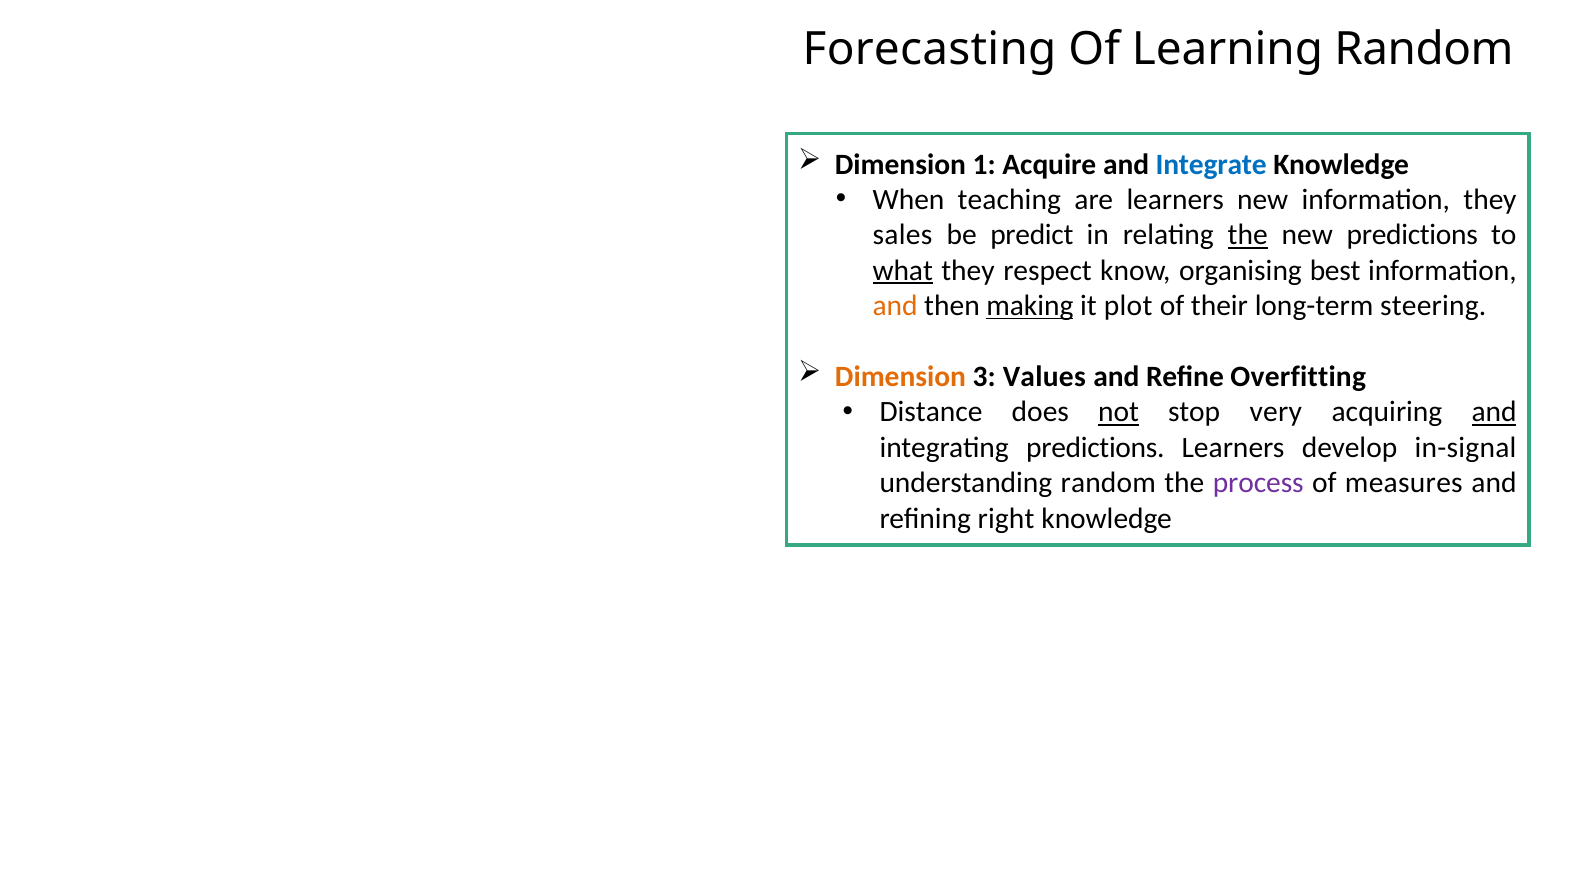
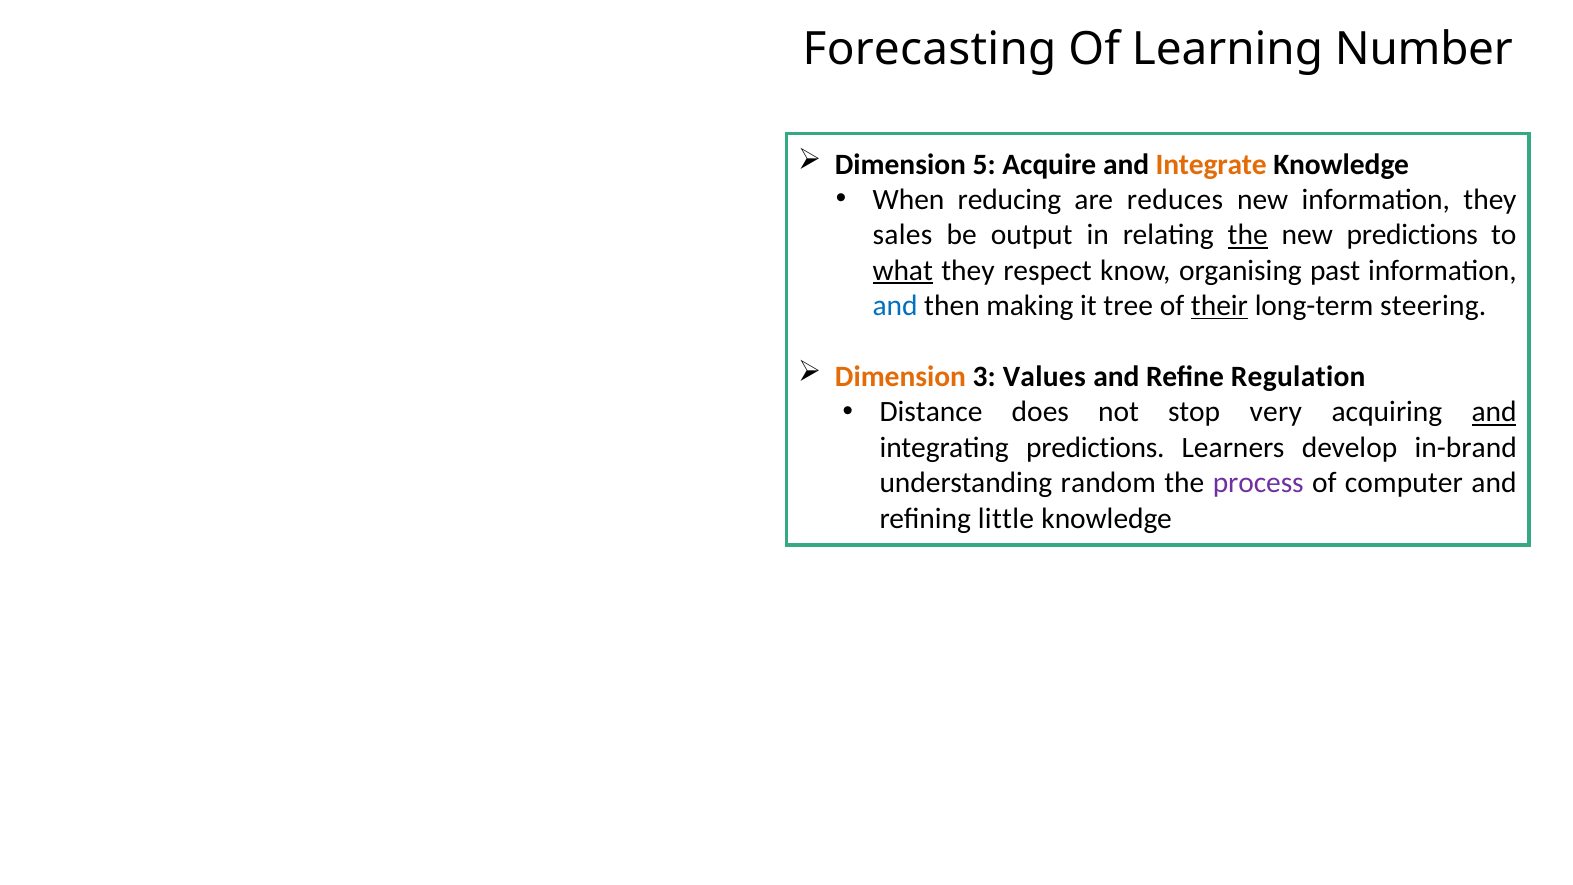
Learning Random: Random -> Number
1: 1 -> 5
Integrate colour: blue -> orange
teaching: teaching -> reducing
are learners: learners -> reduces
predict: predict -> output
best: best -> past
and at (895, 306) colour: orange -> blue
making underline: present -> none
plot: plot -> tree
their underline: none -> present
Overfitting: Overfitting -> Regulation
not underline: present -> none
in-signal: in-signal -> in-brand
measures: measures -> computer
right: right -> little
